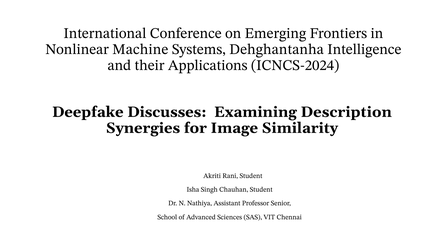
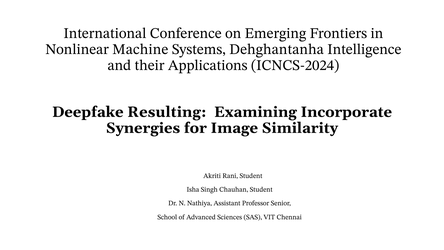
Discusses: Discusses -> Resulting
Description: Description -> Incorporate
